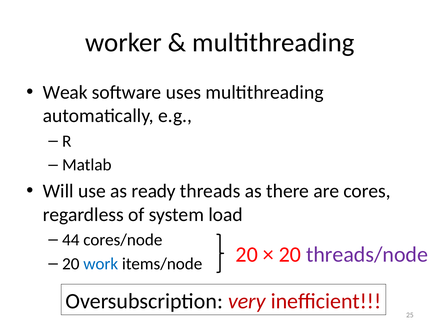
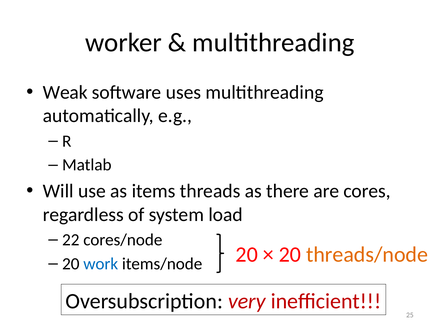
ready: ready -> items
44: 44 -> 22
threads/node colour: purple -> orange
